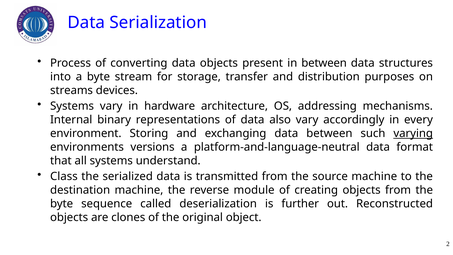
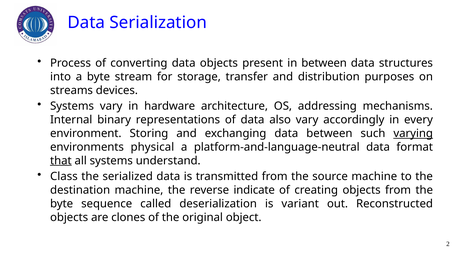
versions: versions -> physical
that underline: none -> present
module: module -> indicate
further: further -> variant
